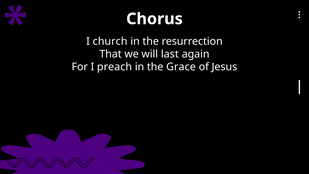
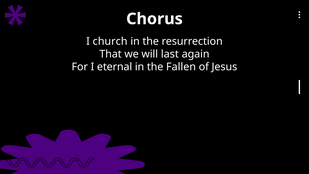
preach: preach -> eternal
Grace: Grace -> Fallen
